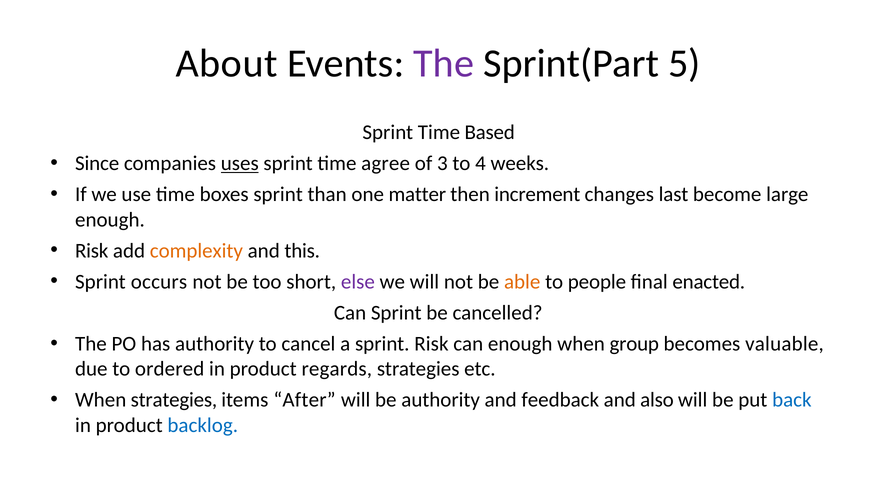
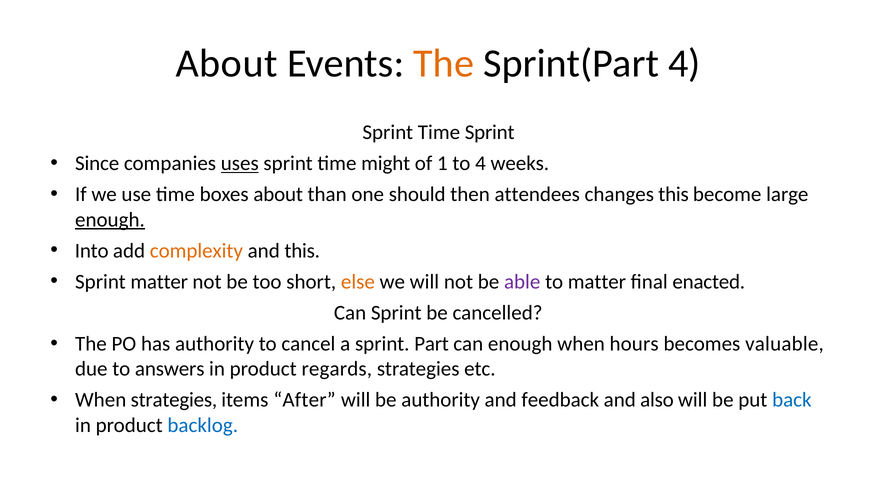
The at (444, 64) colour: purple -> orange
Sprint(Part 5: 5 -> 4
Time Based: Based -> Sprint
agree: agree -> might
3: 3 -> 1
boxes sprint: sprint -> about
matter: matter -> should
increment: increment -> attendees
changes last: last -> this
enough at (110, 220) underline: none -> present
Risk at (92, 251): Risk -> Into
Sprint occurs: occurs -> matter
else colour: purple -> orange
able colour: orange -> purple
to people: people -> matter
sprint Risk: Risk -> Part
group: group -> hours
ordered: ordered -> answers
